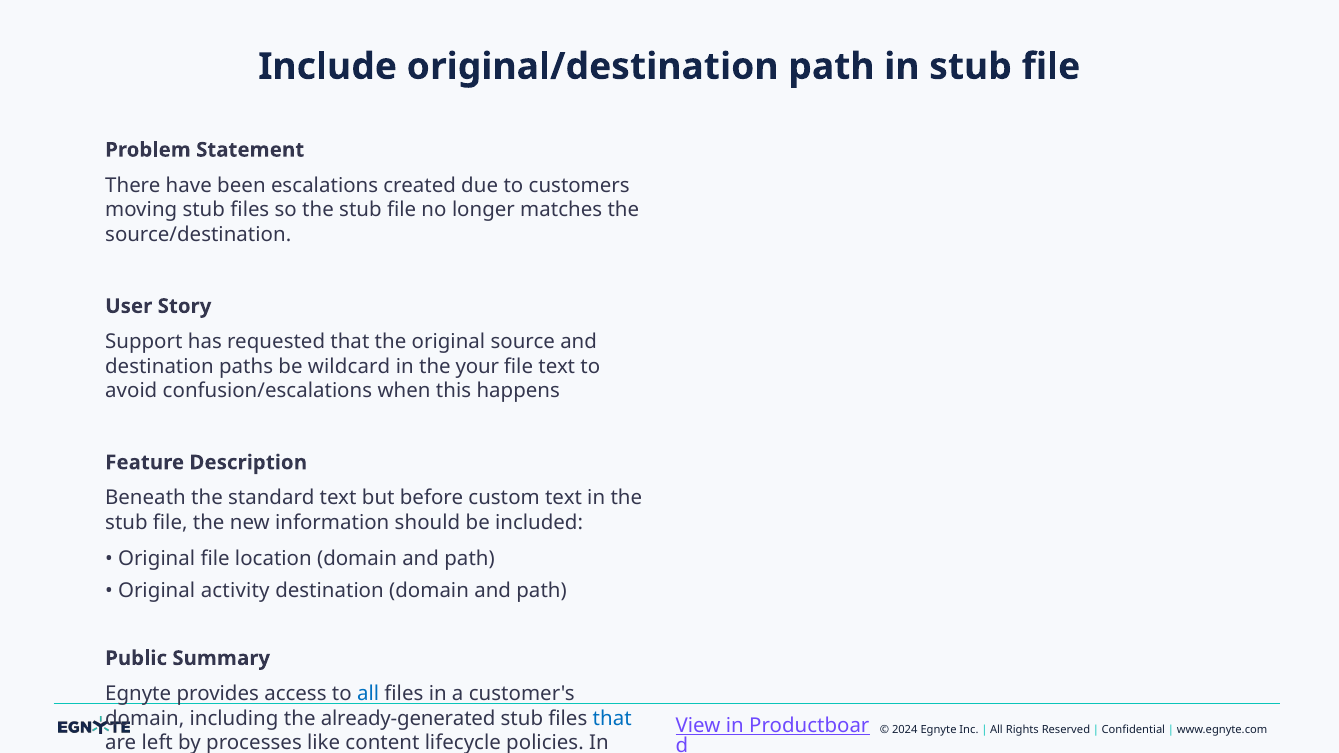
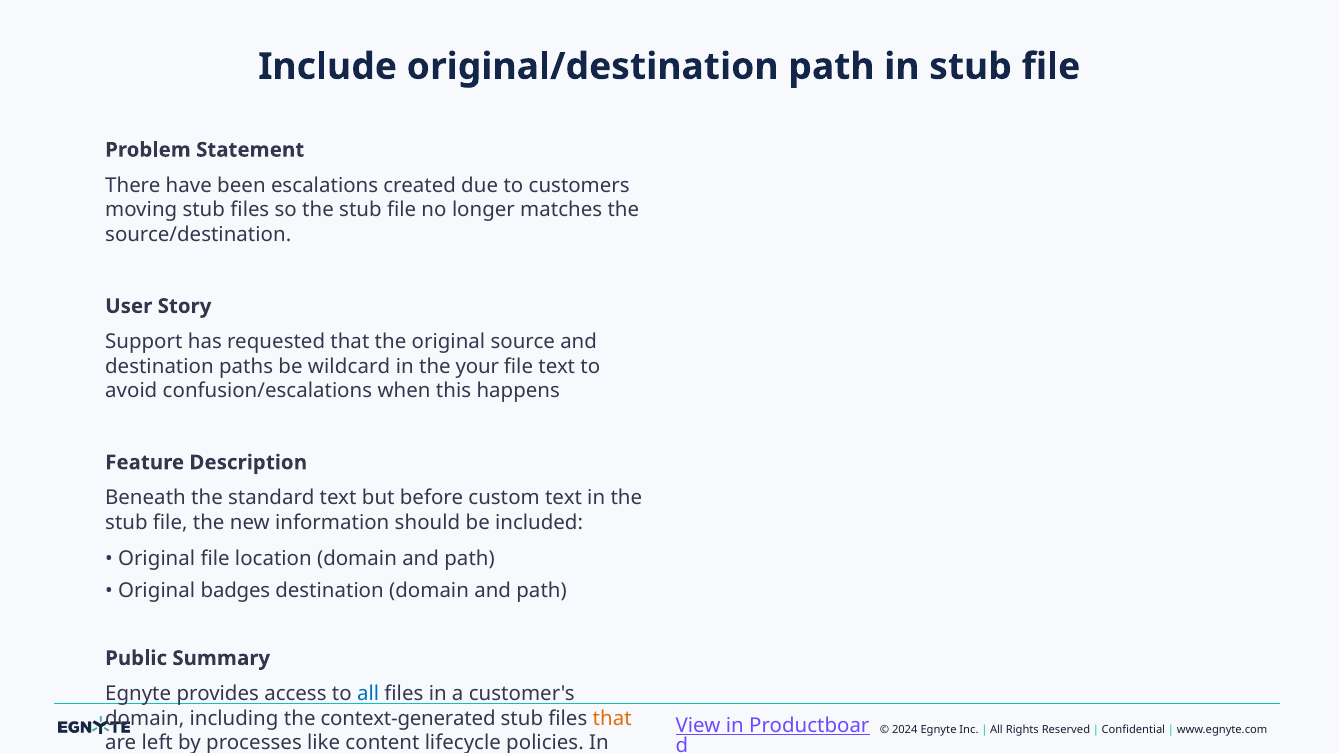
activity: activity -> badges
already-generated: already-generated -> context-generated
that at (612, 719) colour: blue -> orange
